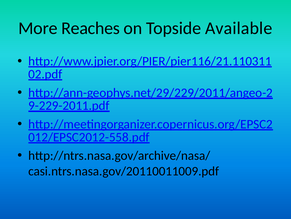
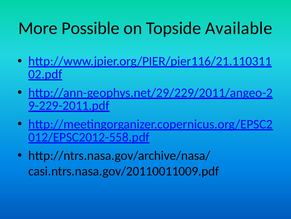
Reaches: Reaches -> Possible
